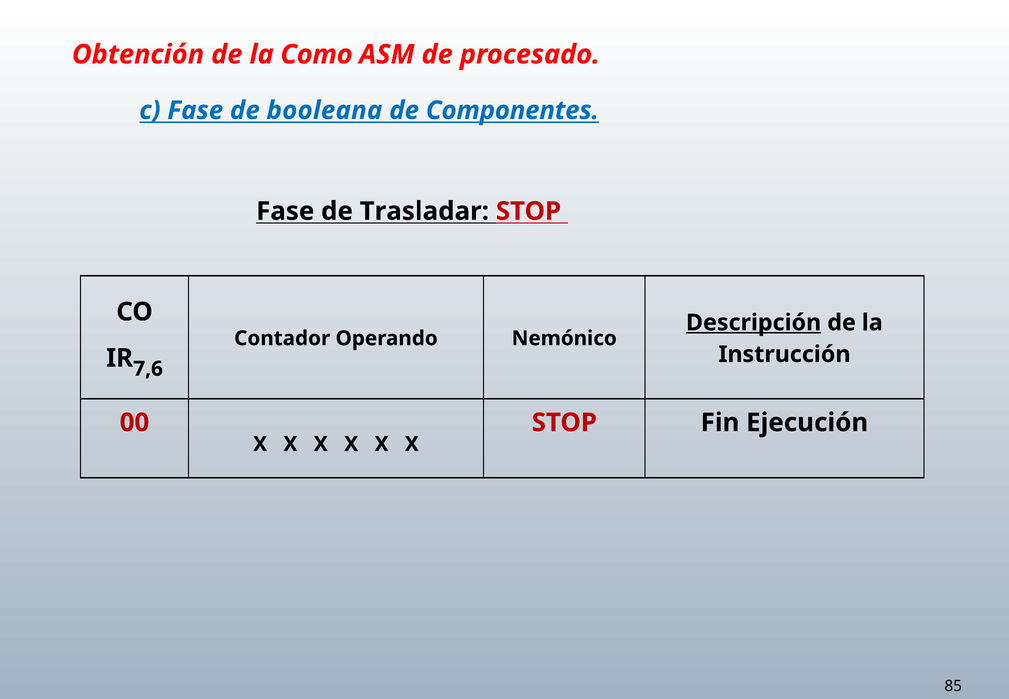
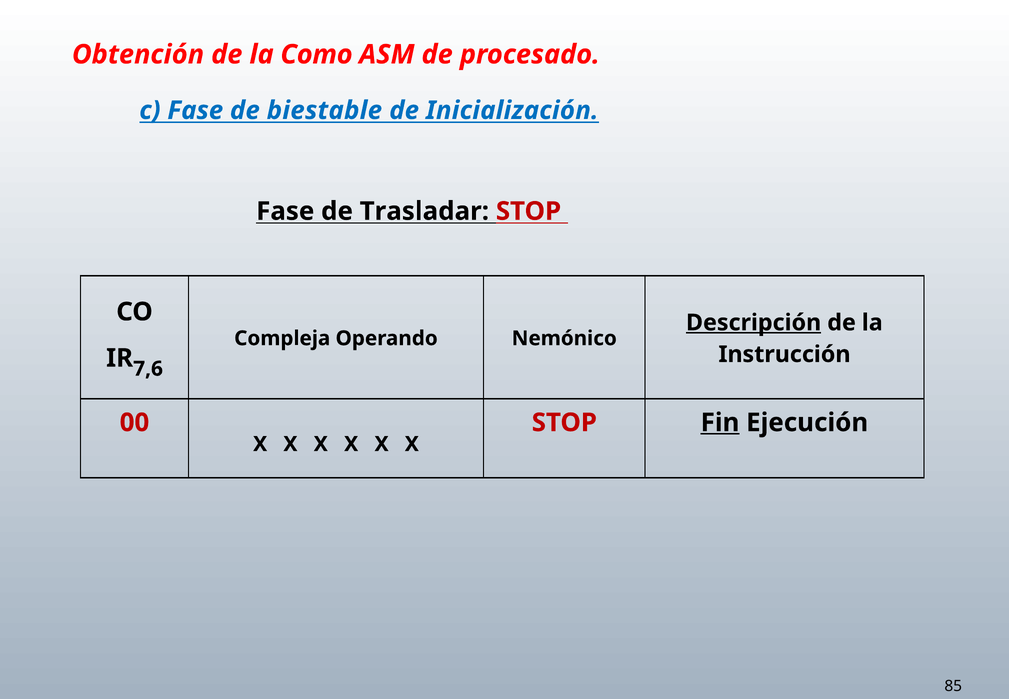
booleana: booleana -> biestable
Componentes: Componentes -> Inicialización
Contador: Contador -> Compleja
Fin underline: none -> present
